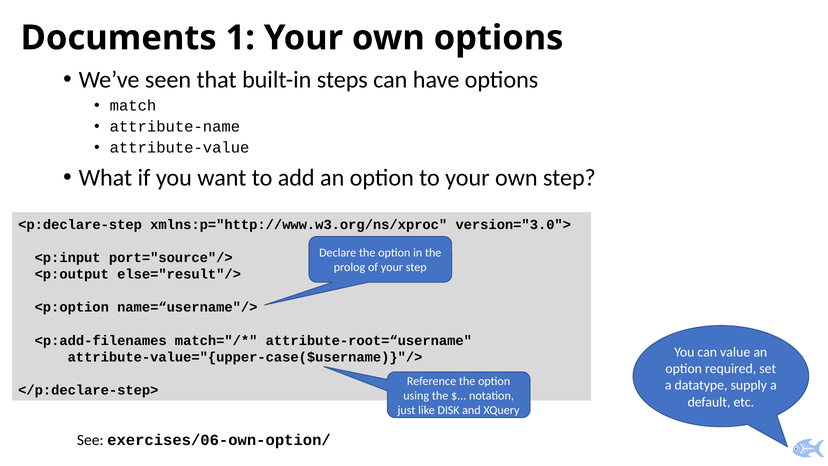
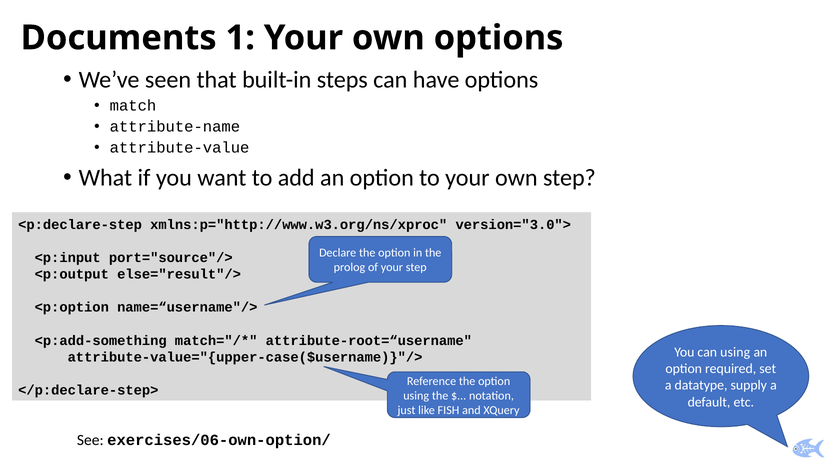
<p:add-filenames: <p:add-filenames -> <p:add-something
can value: value -> using
DISK: DISK -> FISH
